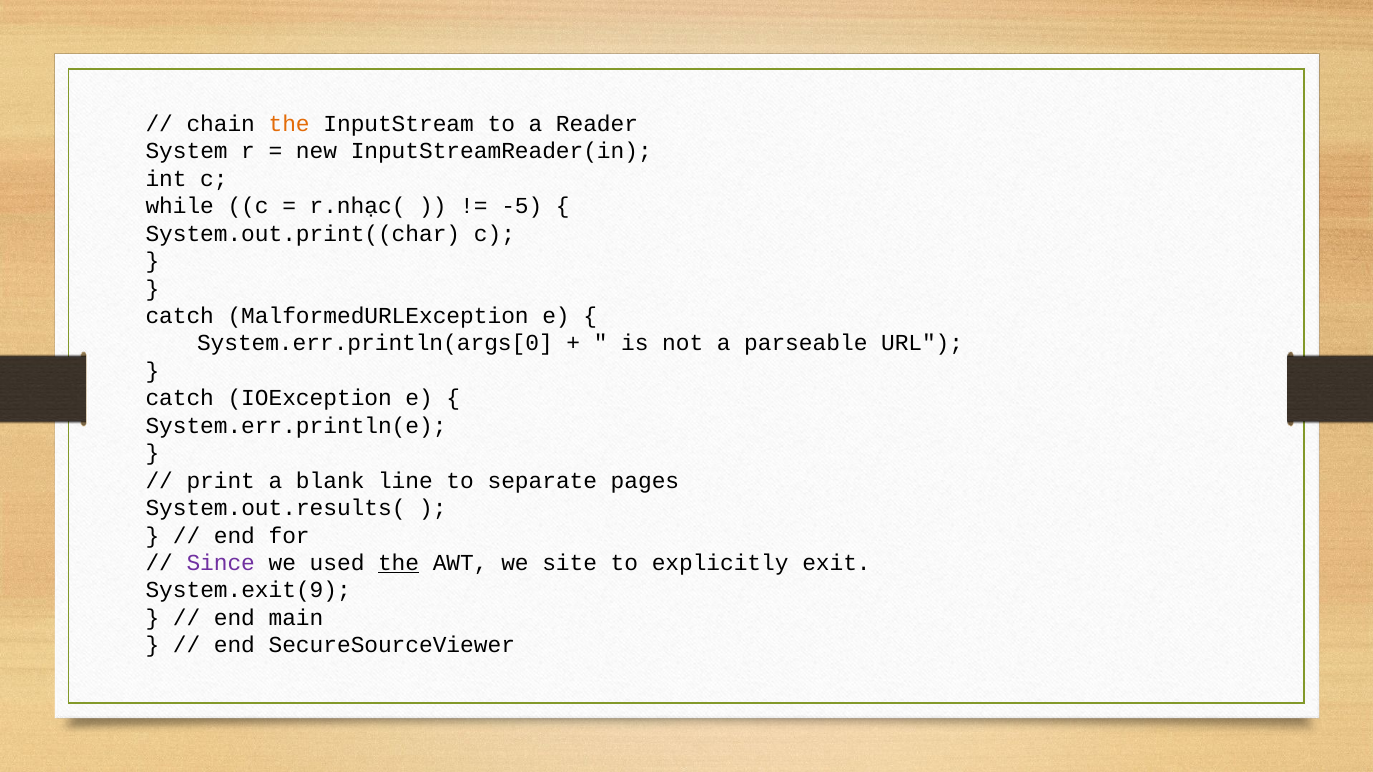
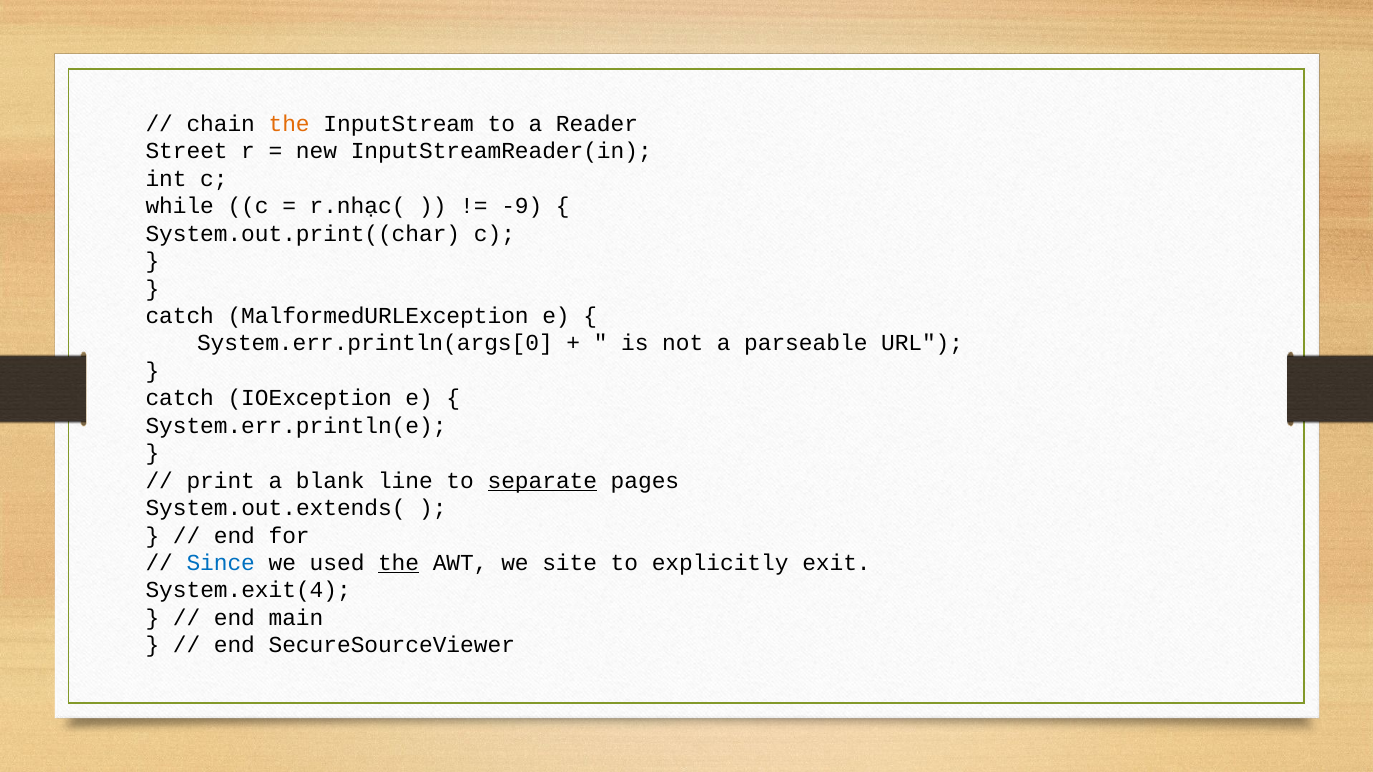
System: System -> Street
-5: -5 -> -9
separate underline: none -> present
System.out.results(: System.out.results( -> System.out.extends(
Since colour: purple -> blue
System.exit(9: System.exit(9 -> System.exit(4
